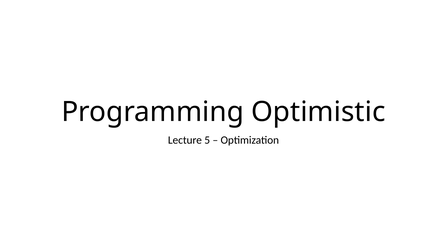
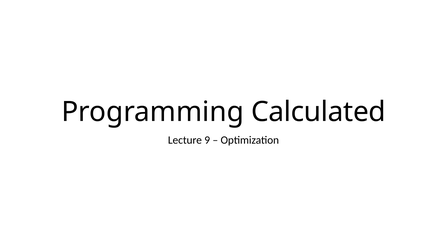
Optimistic: Optimistic -> Calculated
5: 5 -> 9
